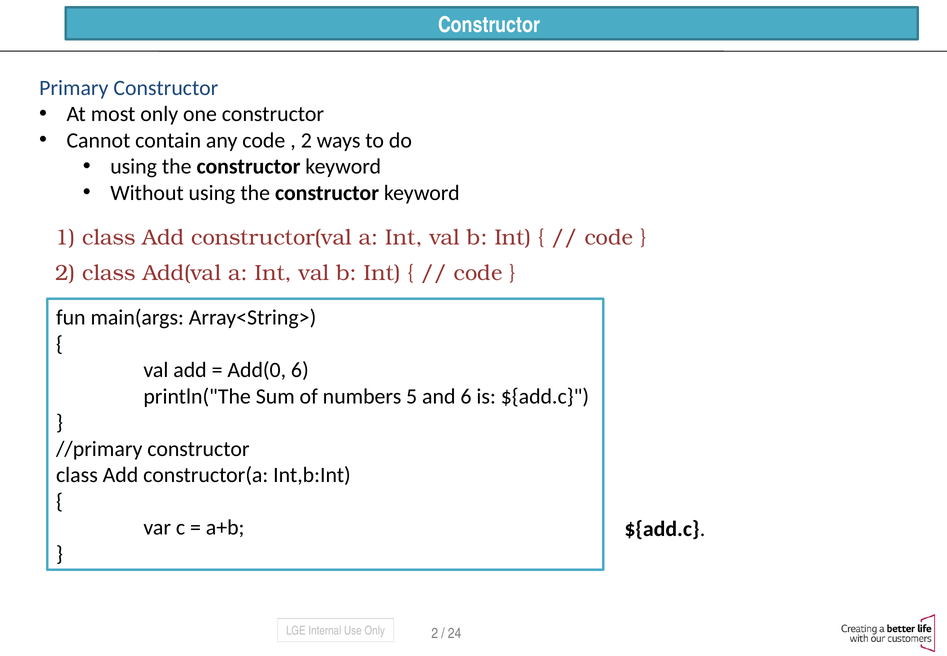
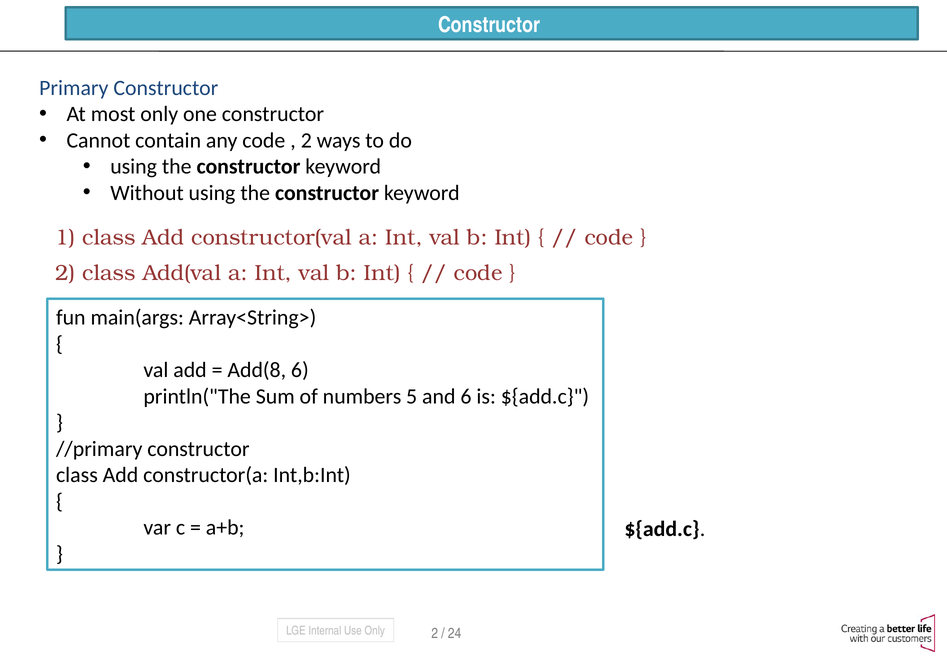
Add(0: Add(0 -> Add(8
